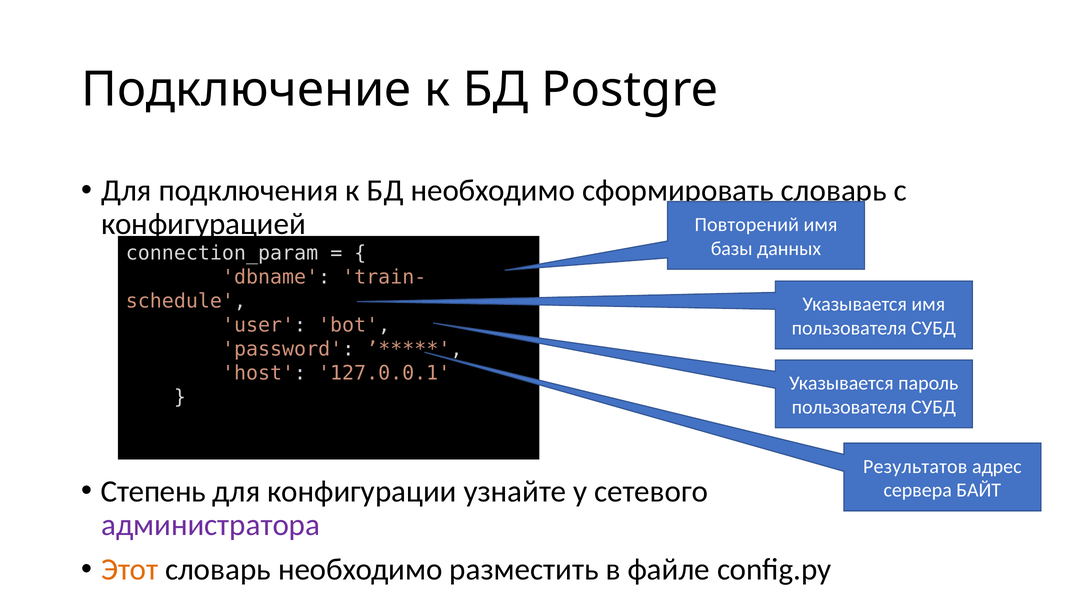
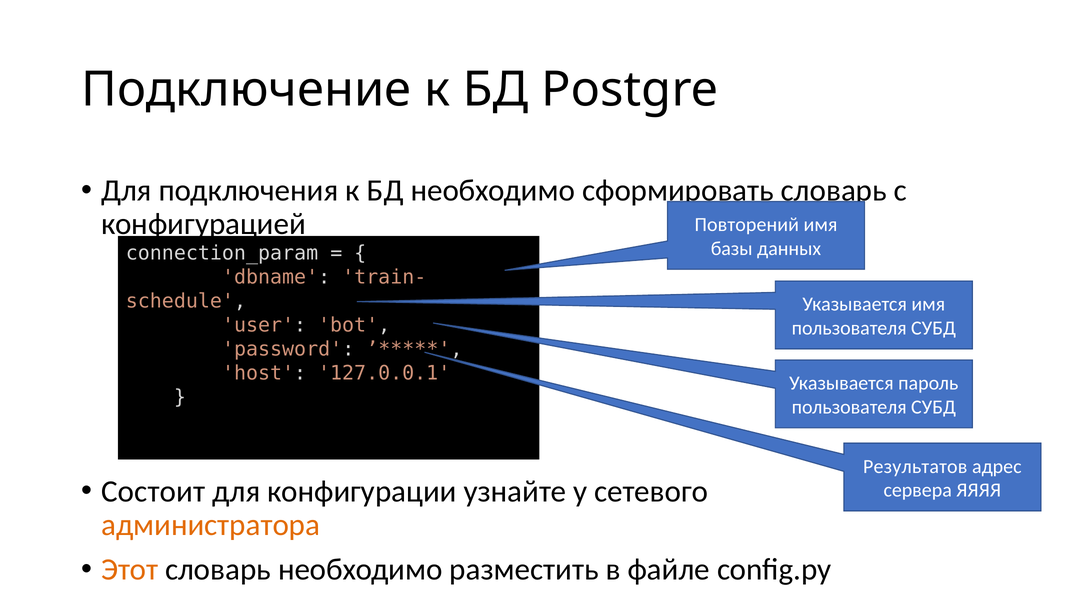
Степень: Степень -> Состоит
БАЙТ: БАЙТ -> ЯЯЯЯ
администратора colour: purple -> orange
